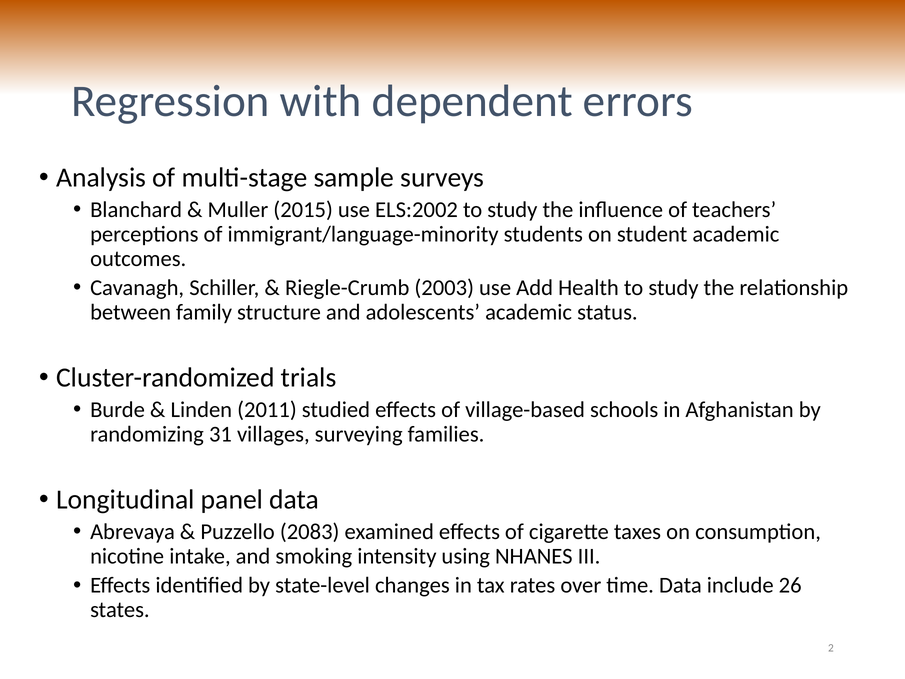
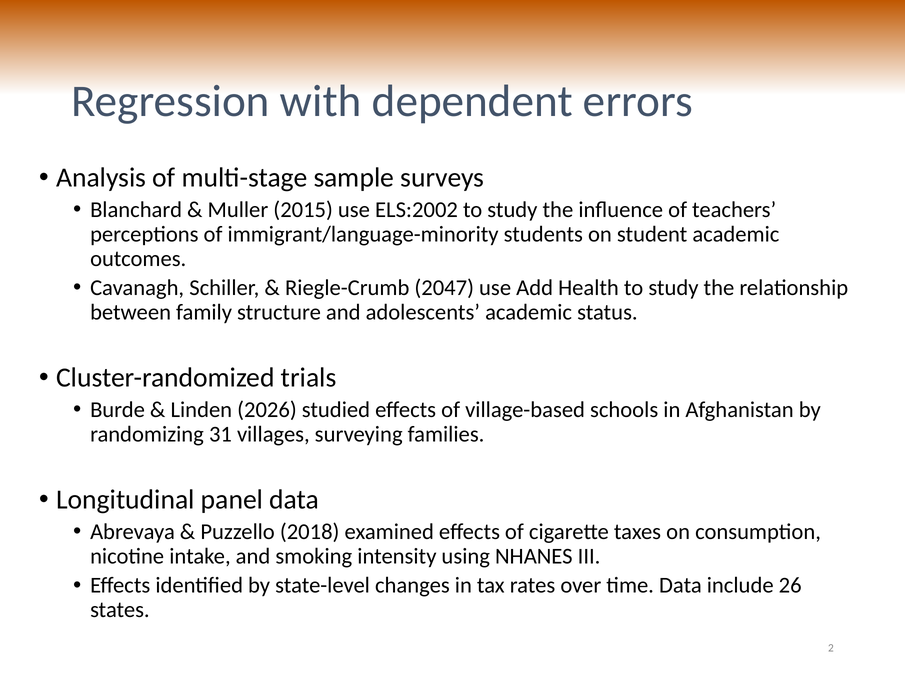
2003: 2003 -> 2047
2011: 2011 -> 2026
2083: 2083 -> 2018
